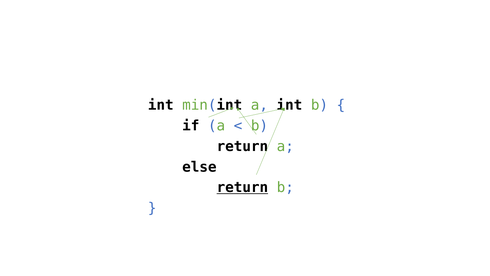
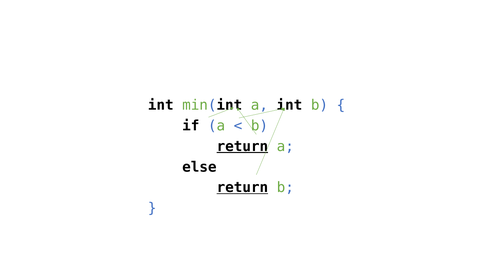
return at (242, 146) underline: none -> present
